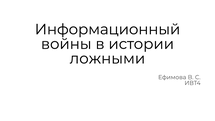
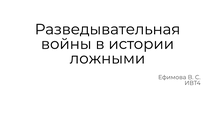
Информационный: Информационный -> Разведывательная
